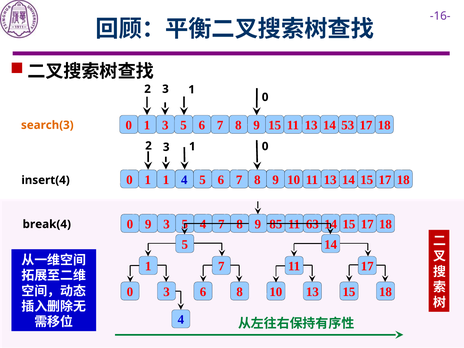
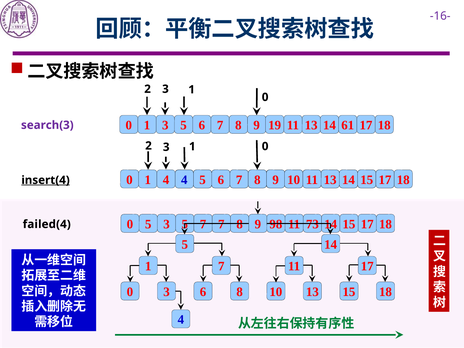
9 15: 15 -> 19
53: 53 -> 61
search(3 colour: orange -> purple
insert(4 underline: none -> present
1 1: 1 -> 4
0 9: 9 -> 5
4 at (203, 224): 4 -> 7
85: 85 -> 98
63: 63 -> 73
break(4: break(4 -> failed(4
